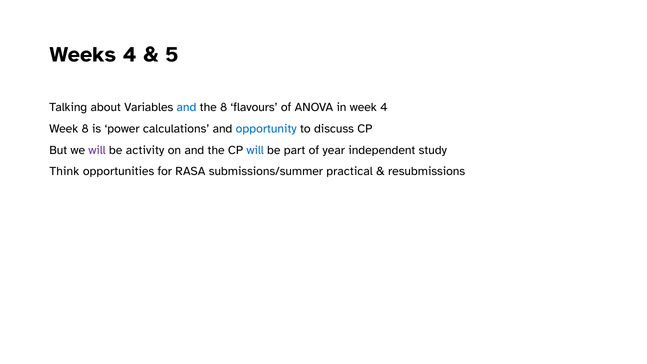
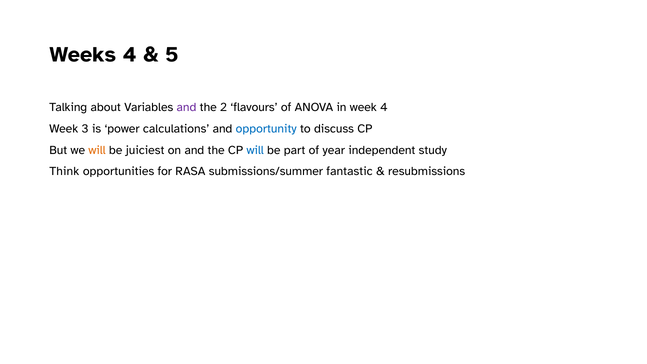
and at (187, 107) colour: blue -> purple
the 8: 8 -> 2
Week 8: 8 -> 3
will at (97, 150) colour: purple -> orange
activity: activity -> juiciest
practical: practical -> fantastic
